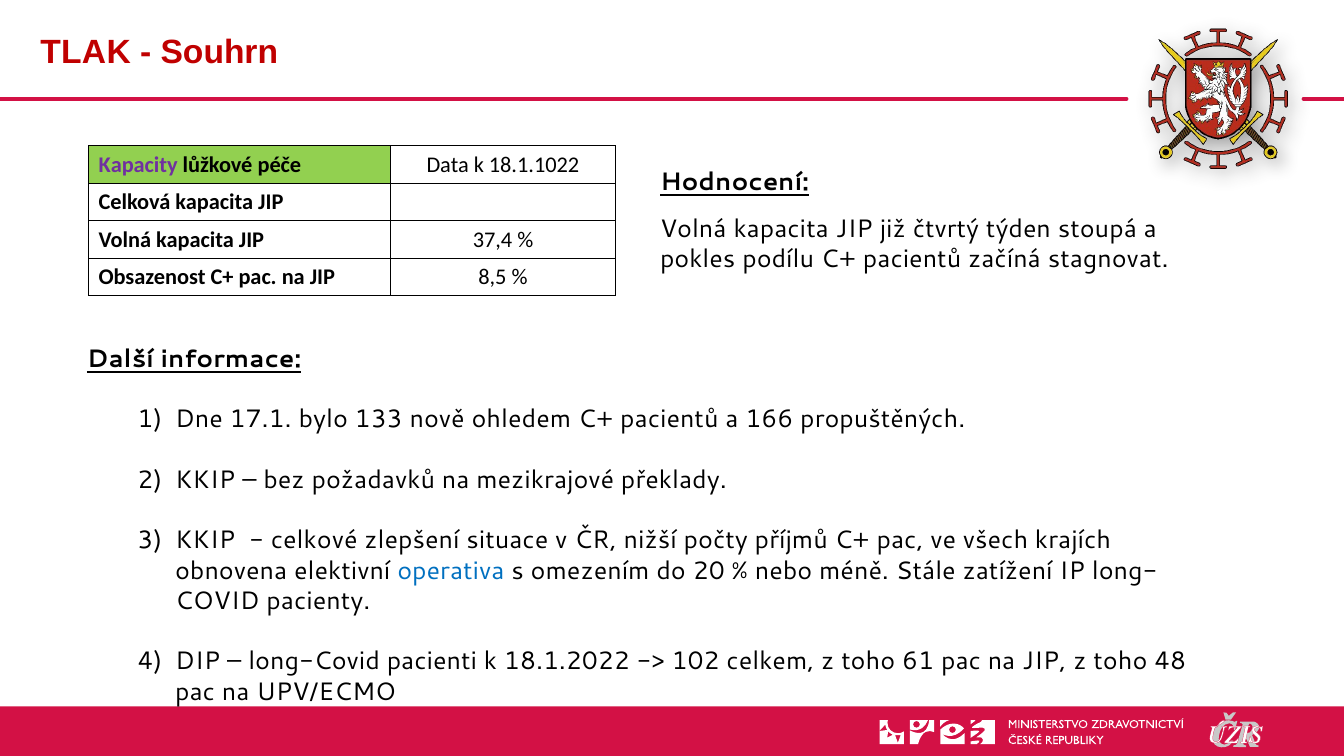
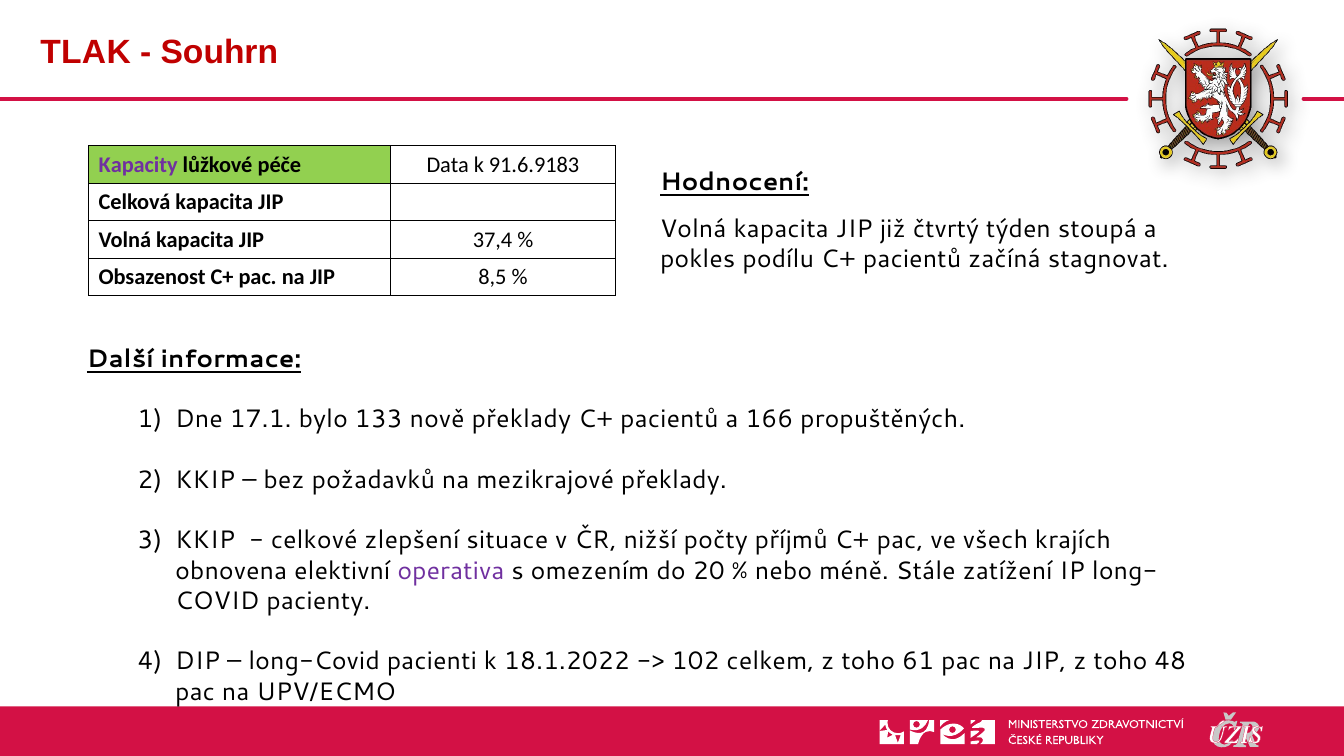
18.1.1022: 18.1.1022 -> 91.6.9183
nově ohledem: ohledem -> překlady
operativa colour: blue -> purple
